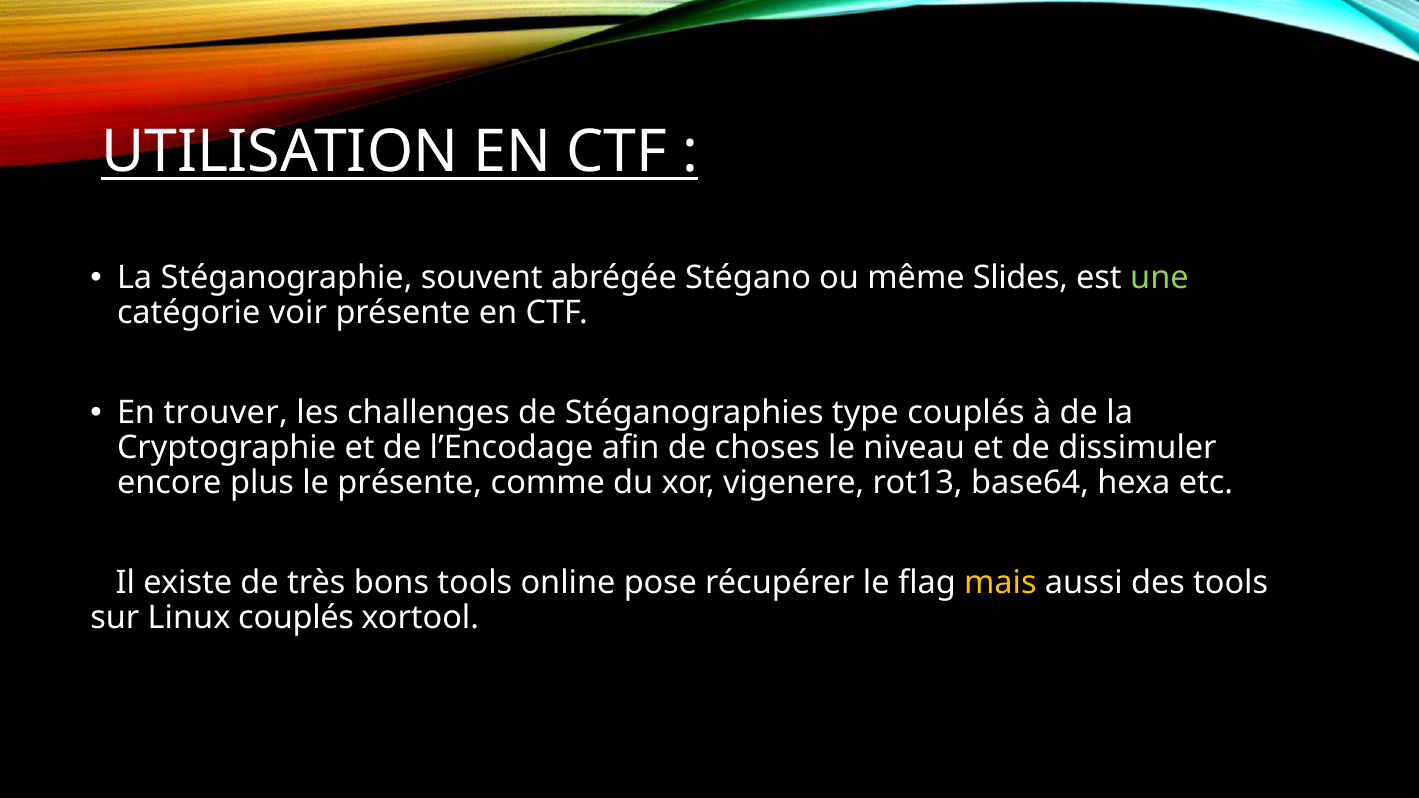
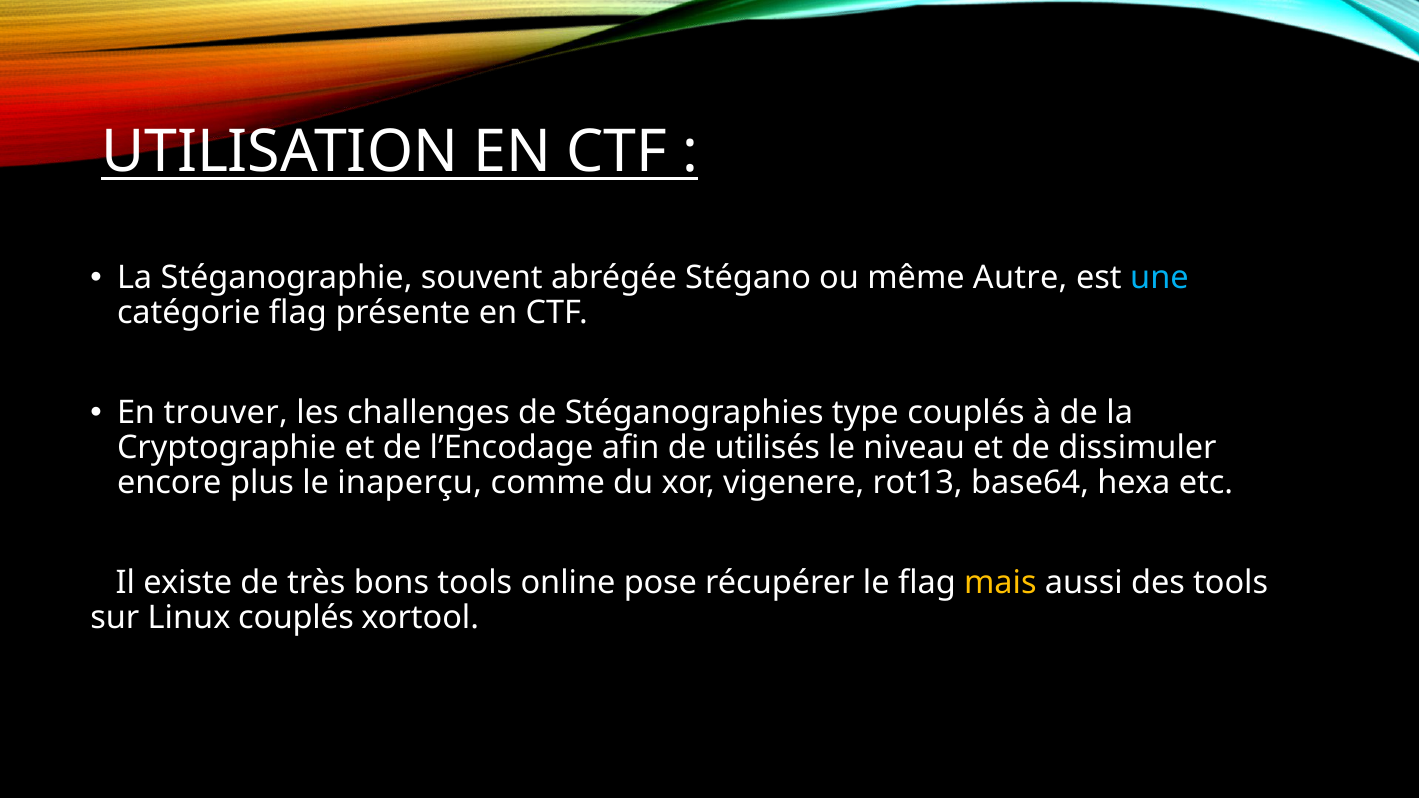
Slides: Slides -> Autre
une colour: light green -> light blue
catégorie voir: voir -> flag
choses: choses -> utilisés
le présente: présente -> inaperçu
